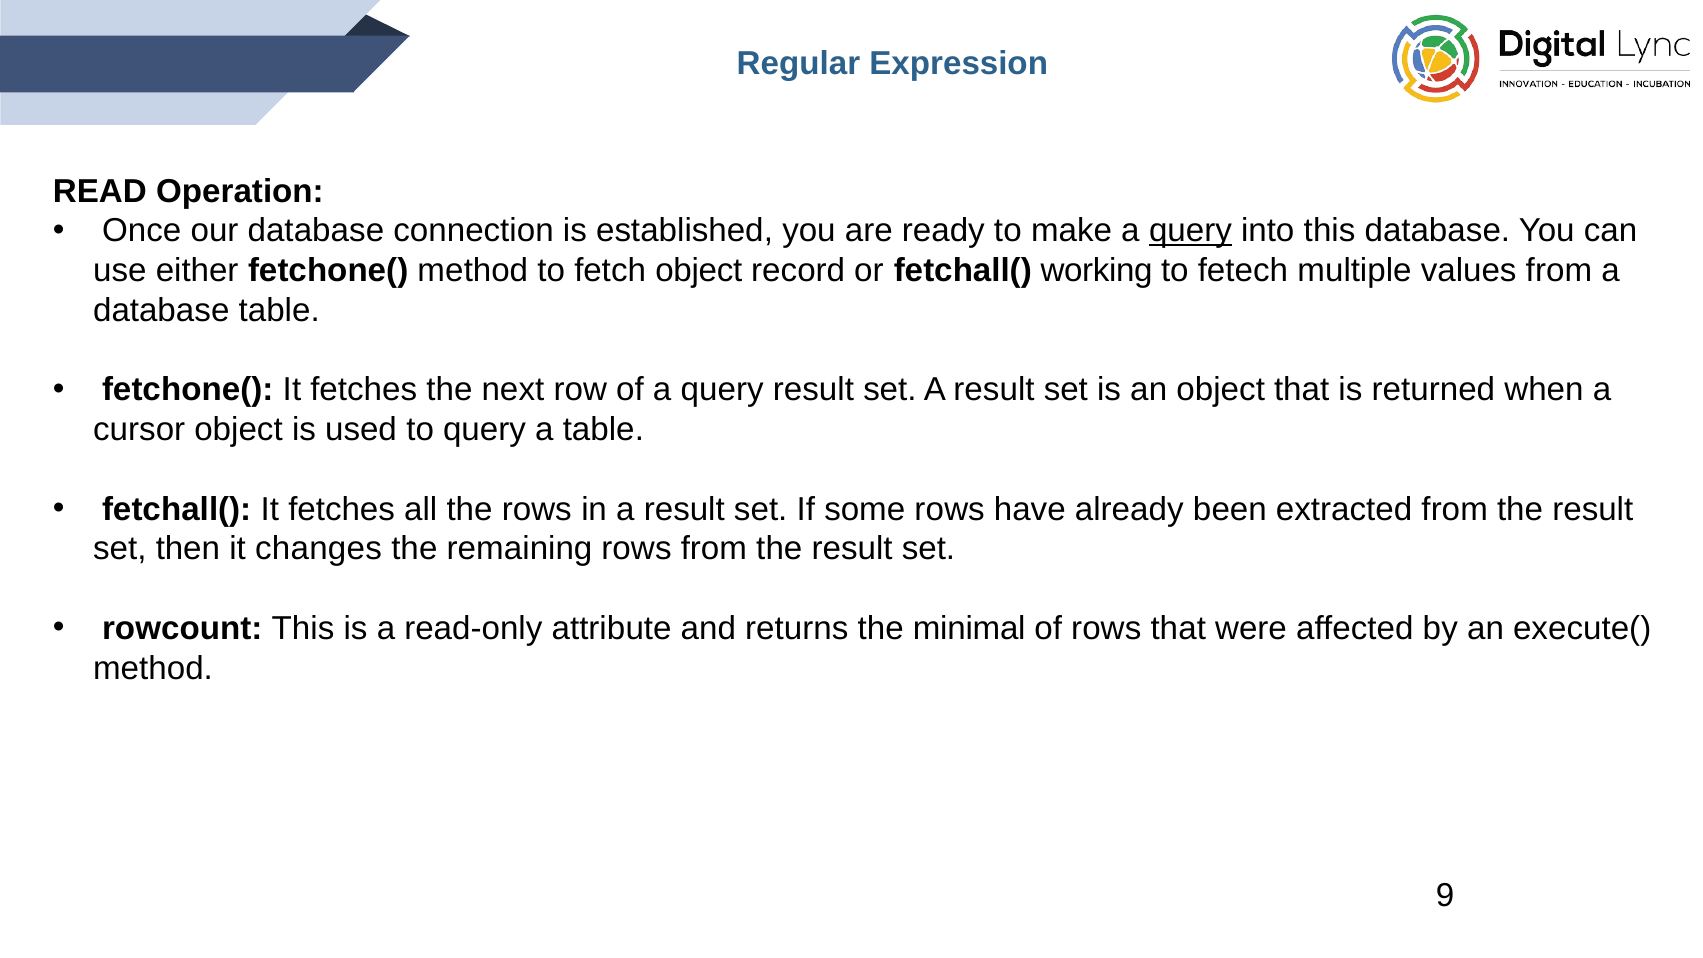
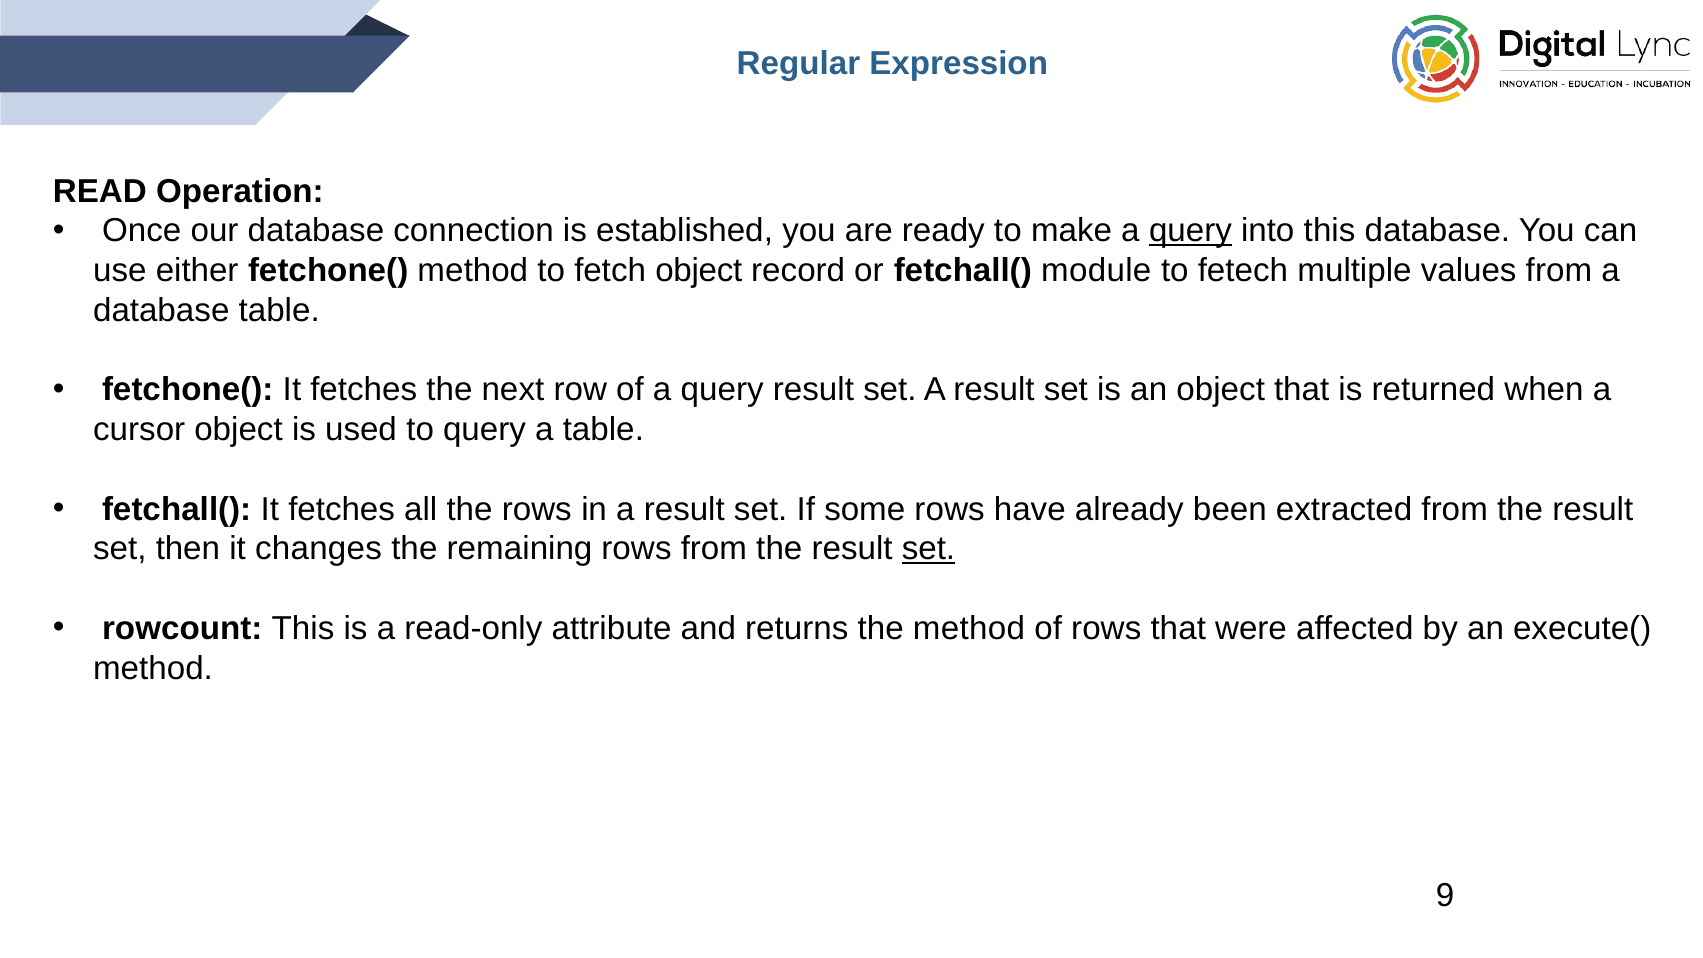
working: working -> module
set at (928, 549) underline: none -> present
the minimal: minimal -> method
